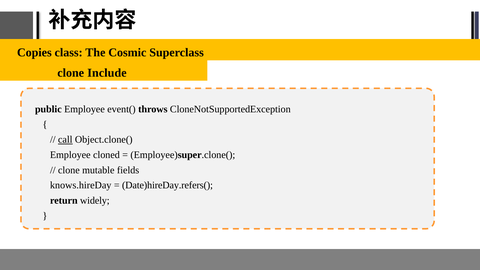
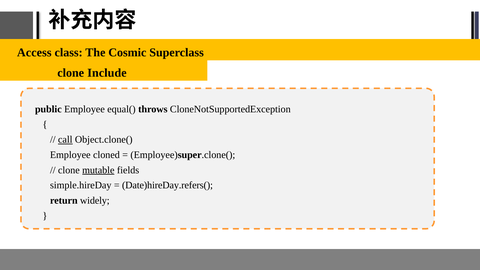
Copies: Copies -> Access
event(: event( -> equal(
mutable underline: none -> present
knows.hireDay: knows.hireDay -> simple.hireDay
